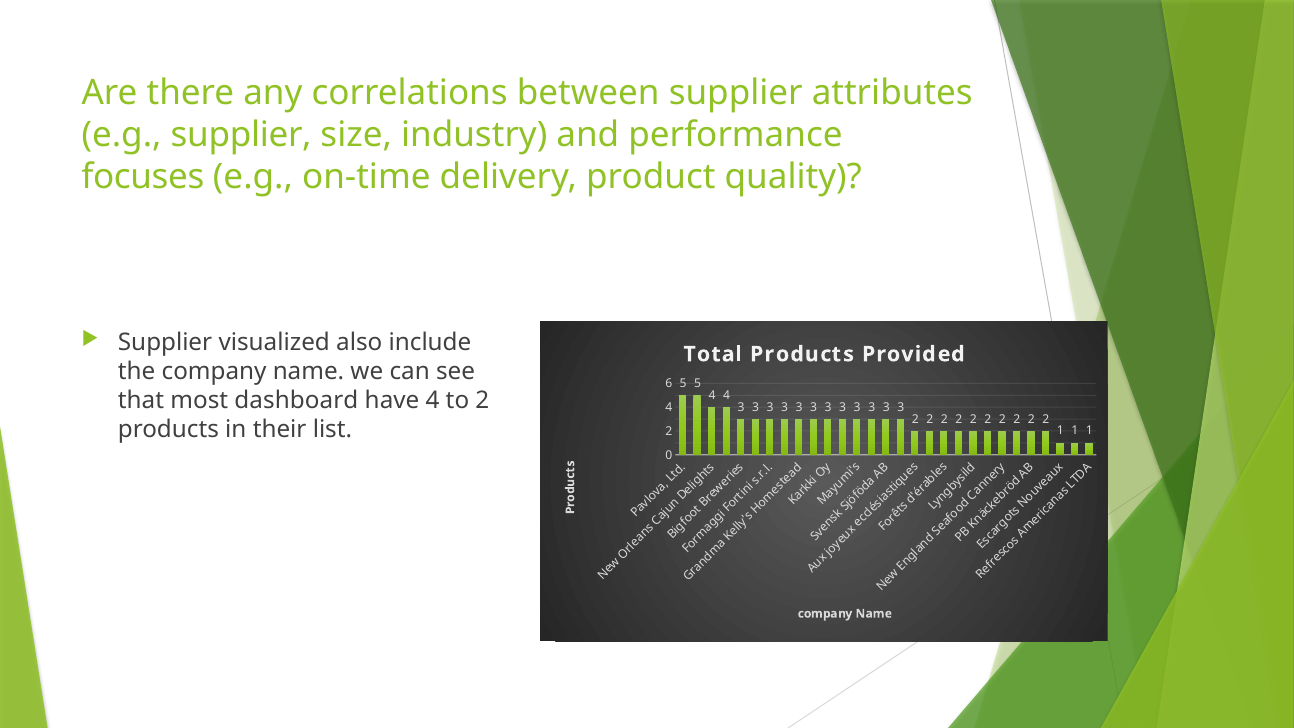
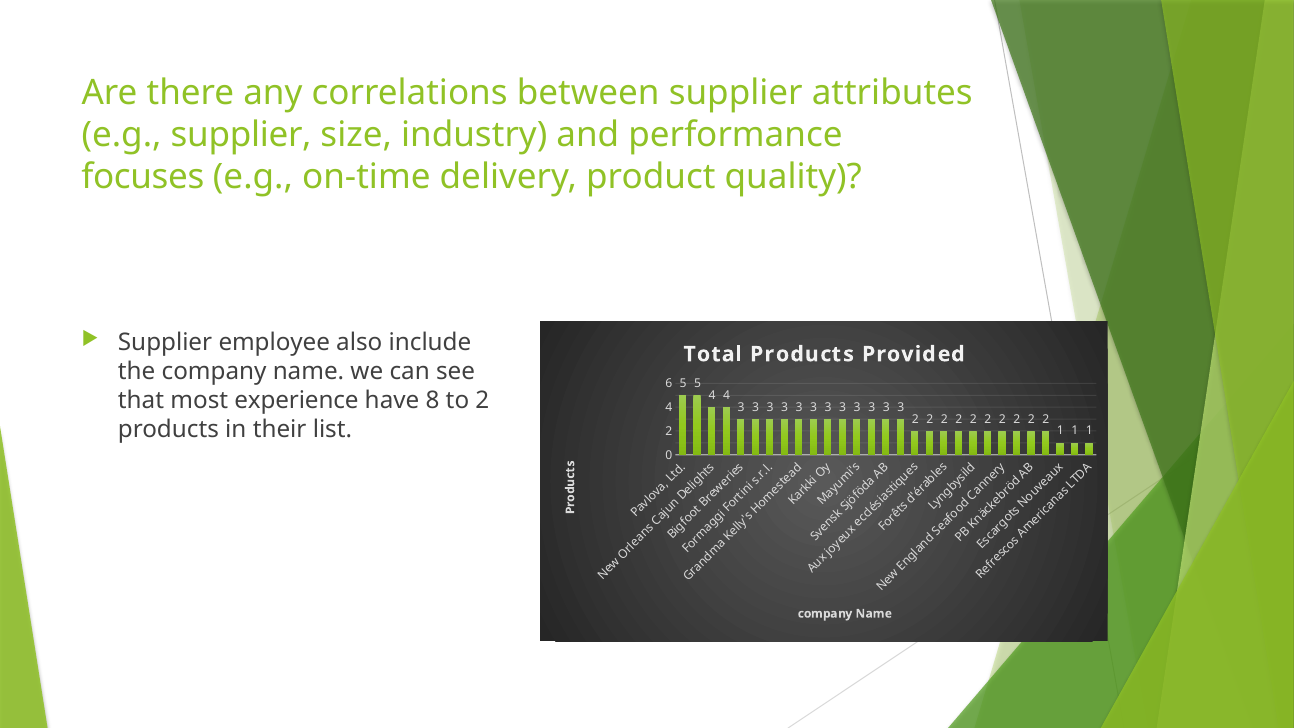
visualized: visualized -> employee
dashboard: dashboard -> experience
have 4: 4 -> 8
